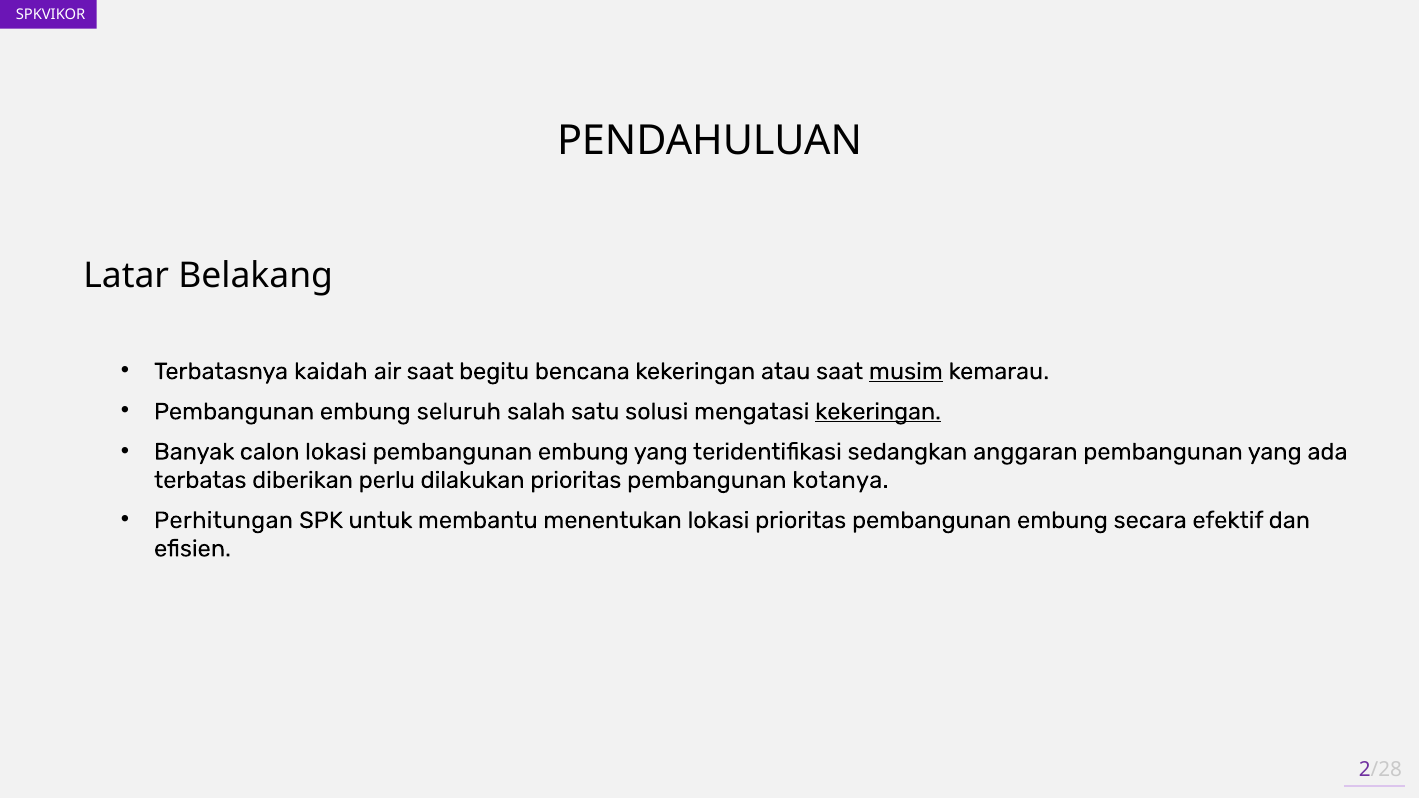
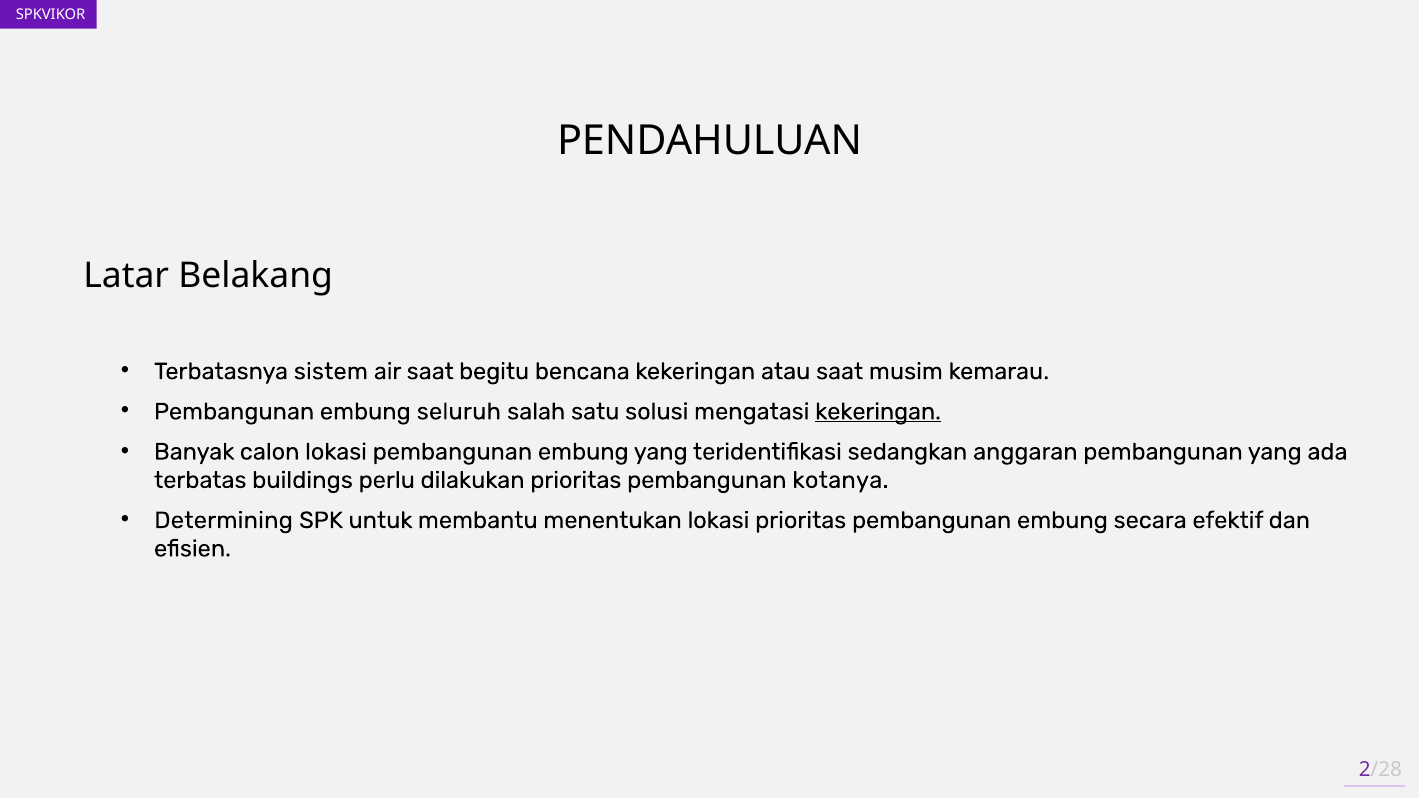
kaidah: kaidah -> sistem
musim underline: present -> none
diberikan: diberikan -> buildings
Perhitungan: Perhitungan -> Determining
